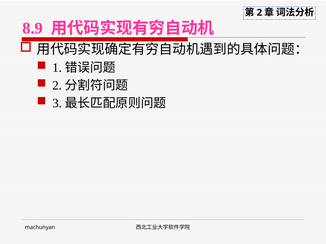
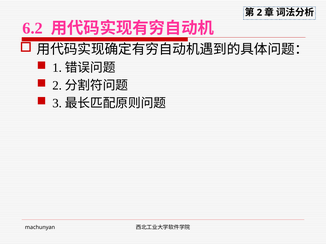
8.9: 8.9 -> 6.2
